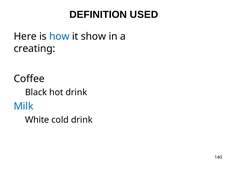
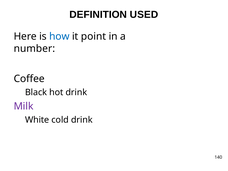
show: show -> point
creating: creating -> number
Milk colour: blue -> purple
